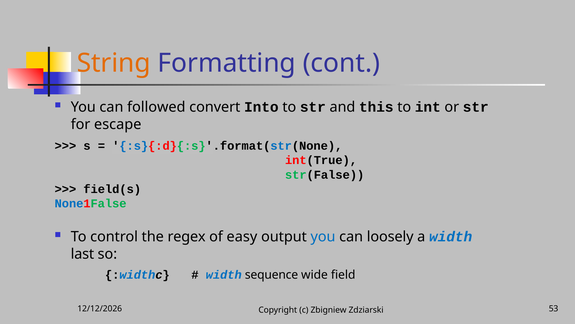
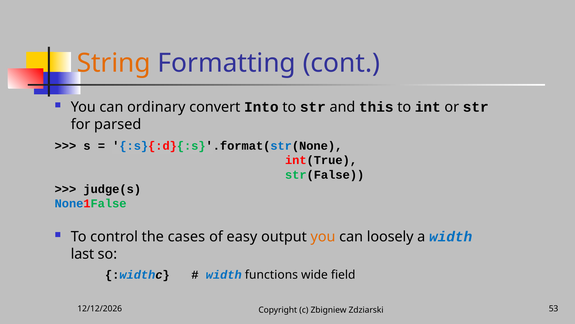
followed: followed -> ordinary
escape: escape -> parsed
field(s: field(s -> judge(s
regex: regex -> cases
you at (323, 236) colour: blue -> orange
sequence: sequence -> functions
